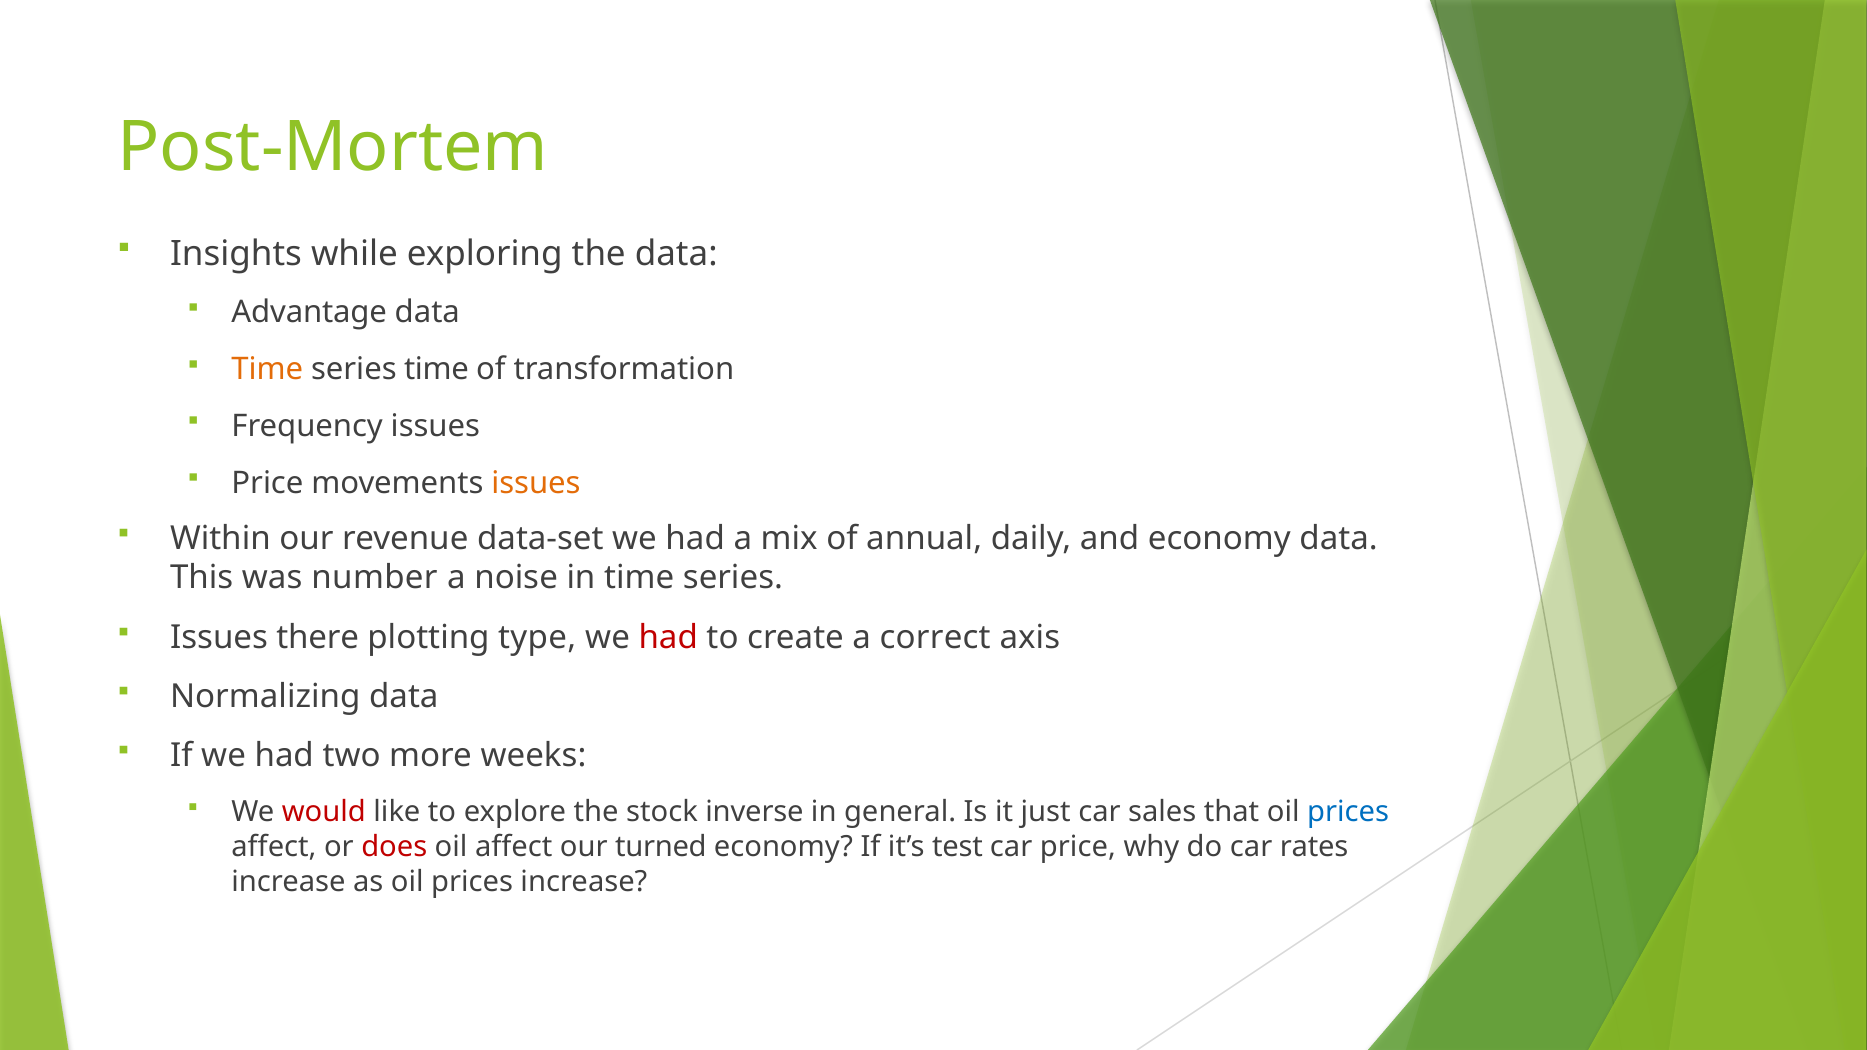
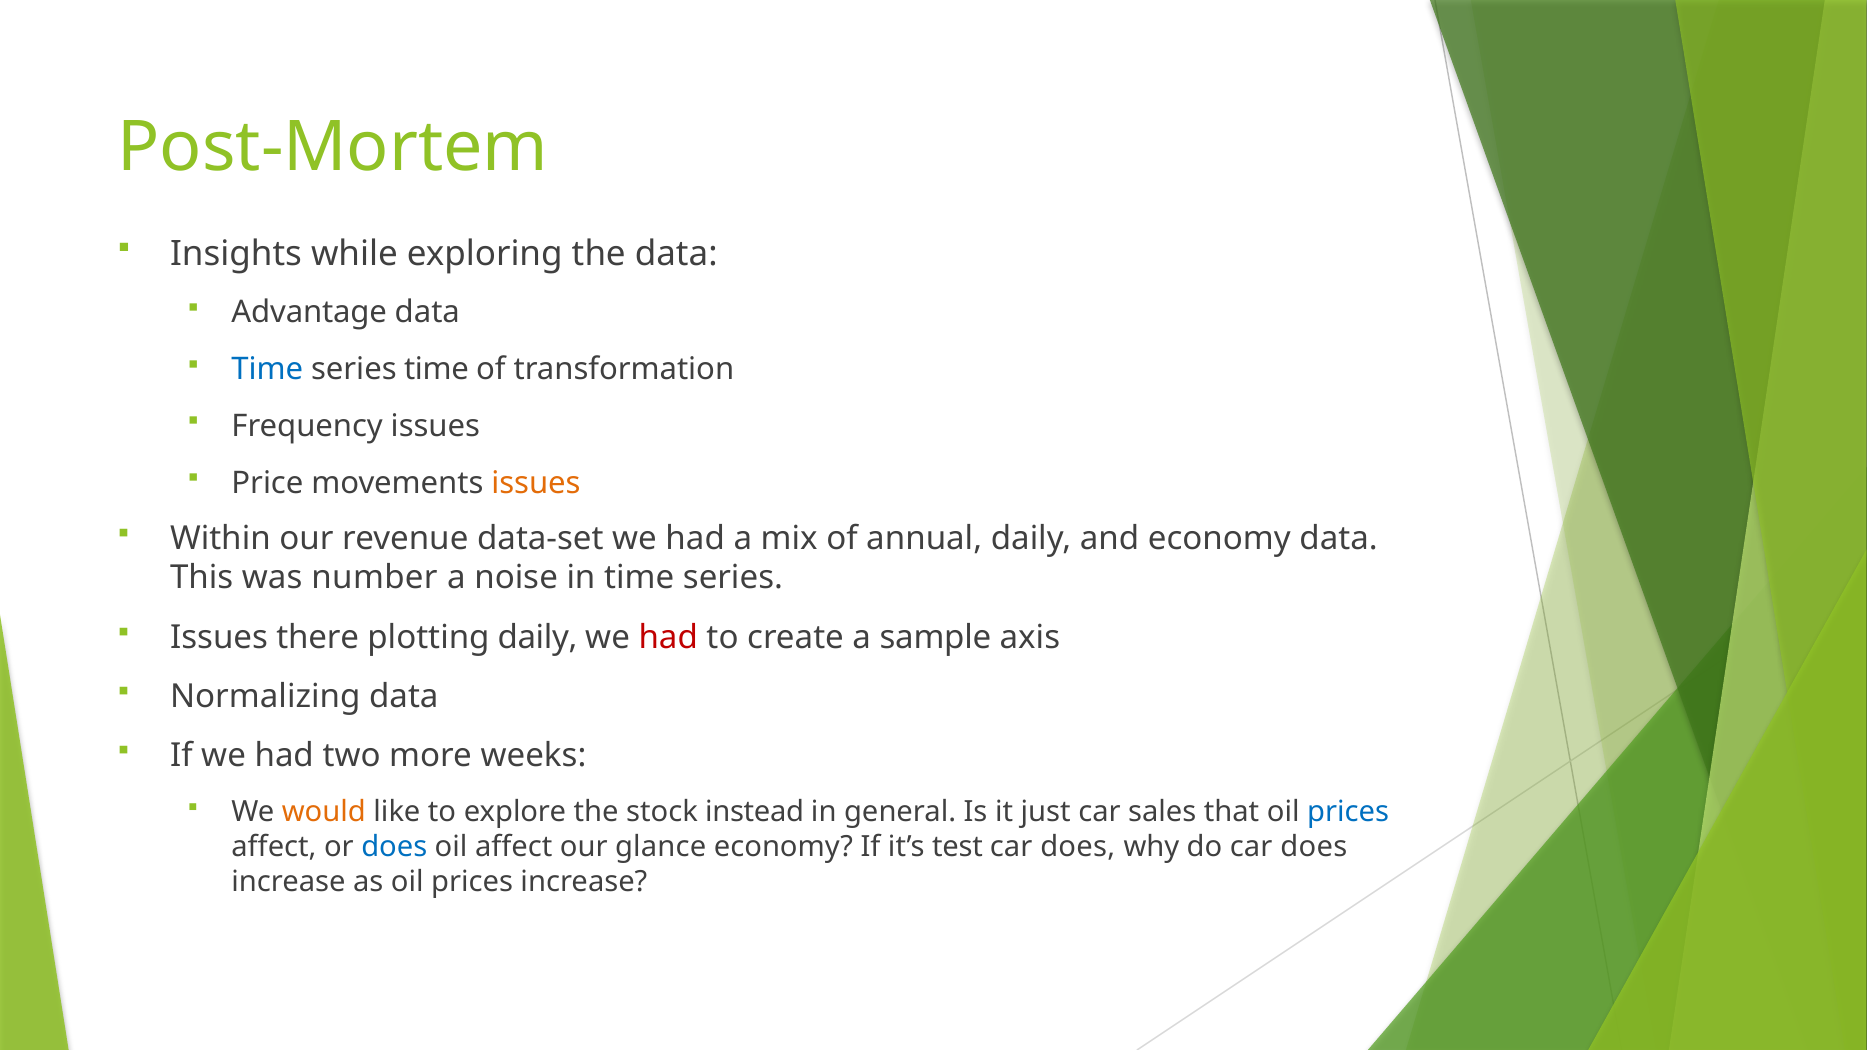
Time at (267, 369) colour: orange -> blue
plotting type: type -> daily
correct: correct -> sample
would colour: red -> orange
inverse: inverse -> instead
does at (394, 847) colour: red -> blue
turned: turned -> glance
price at (1078, 847): price -> does
do car rates: rates -> does
